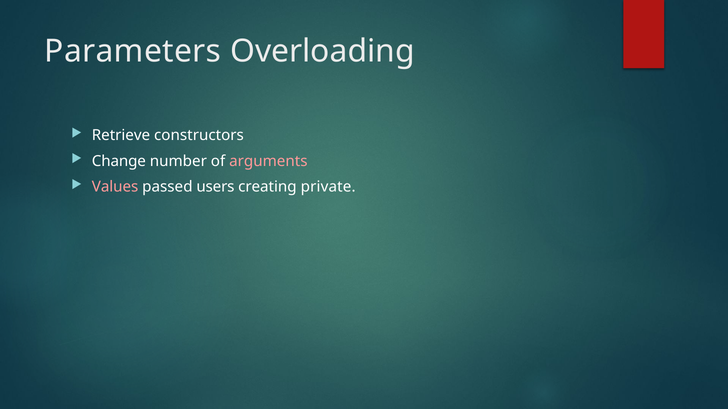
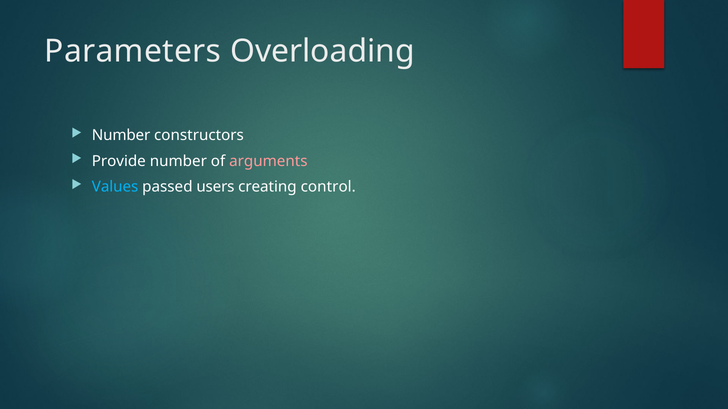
Retrieve at (121, 135): Retrieve -> Number
Change: Change -> Provide
Values colour: pink -> light blue
private: private -> control
